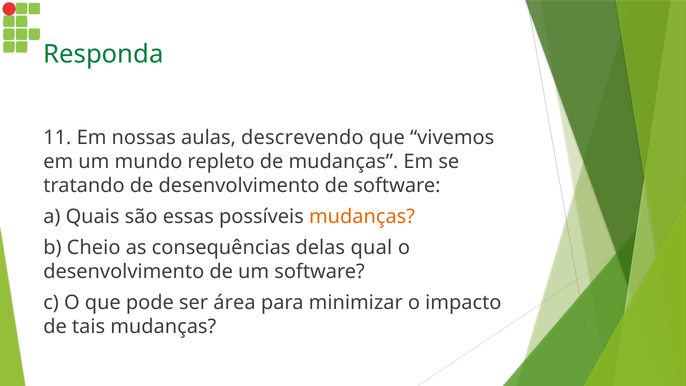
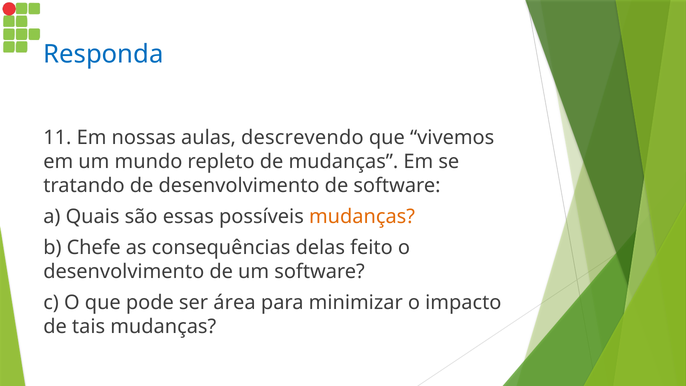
Responda colour: green -> blue
Cheio: Cheio -> Chefe
qual: qual -> feito
